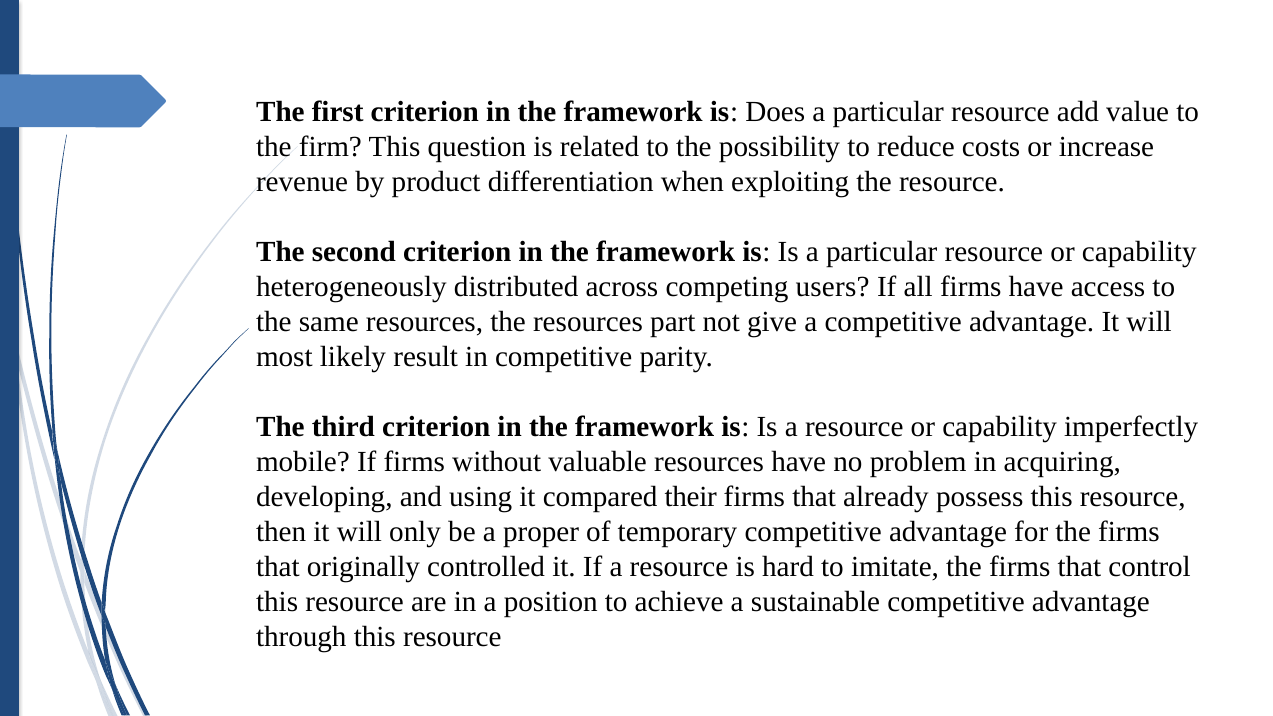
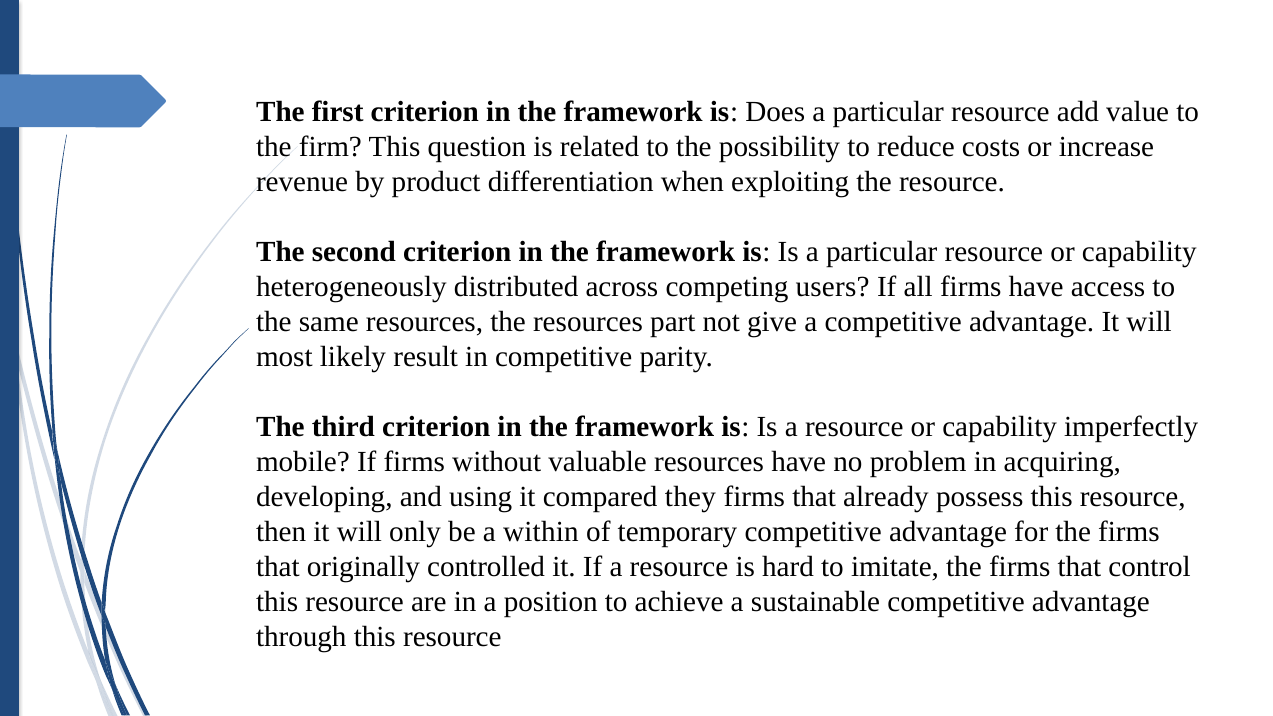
their: their -> they
proper: proper -> within
